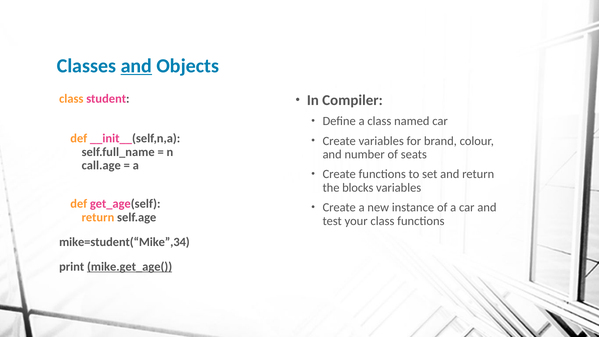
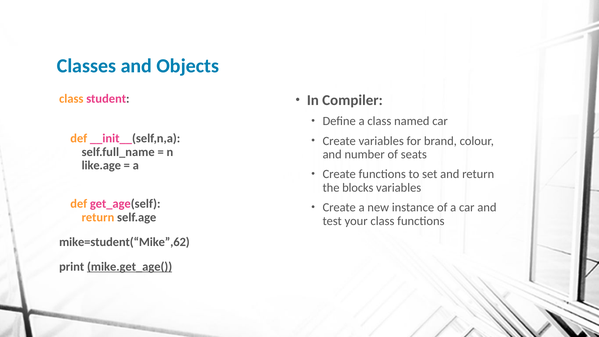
and at (136, 66) underline: present -> none
call.age: call.age -> like.age
mike=student(“Mike”,34: mike=student(“Mike”,34 -> mike=student(“Mike”,62
